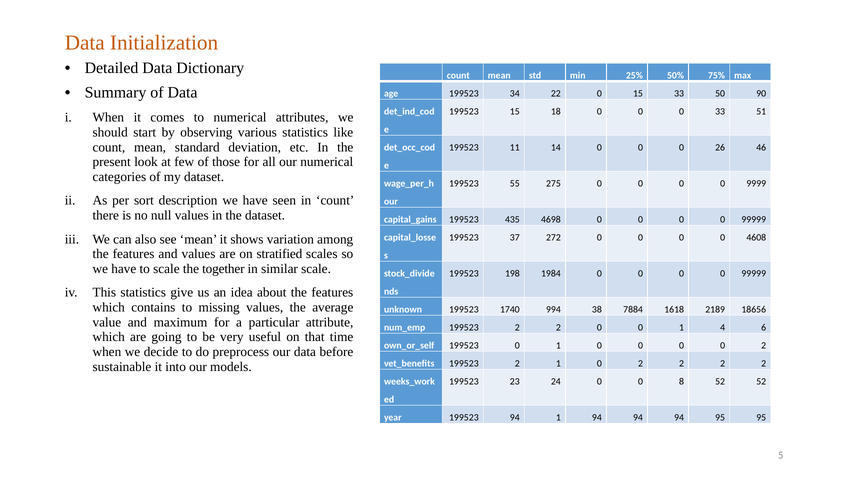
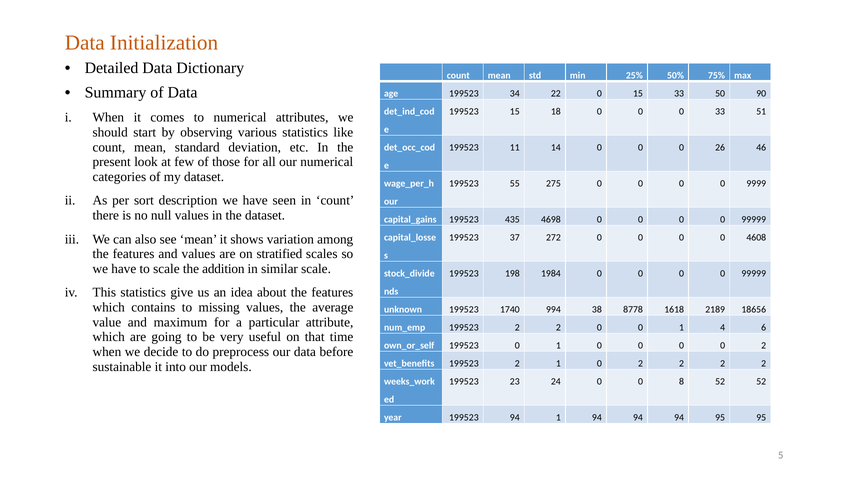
together: together -> addition
7884: 7884 -> 8778
